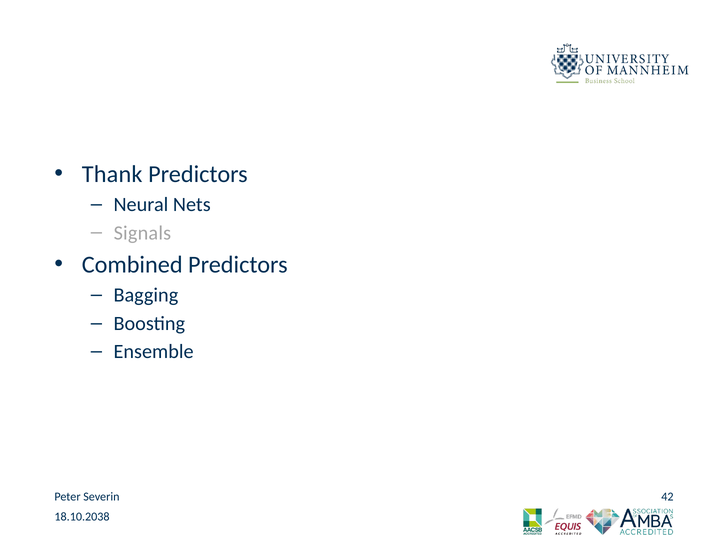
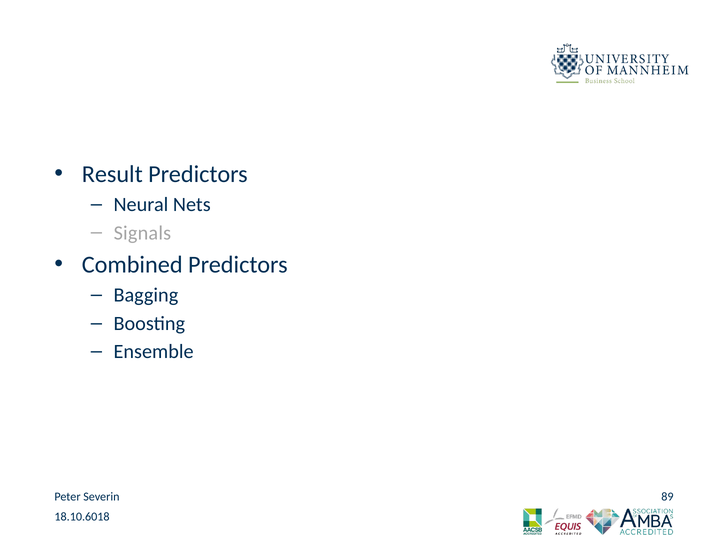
Thank: Thank -> Result
42: 42 -> 89
18.10.2038: 18.10.2038 -> 18.10.6018
